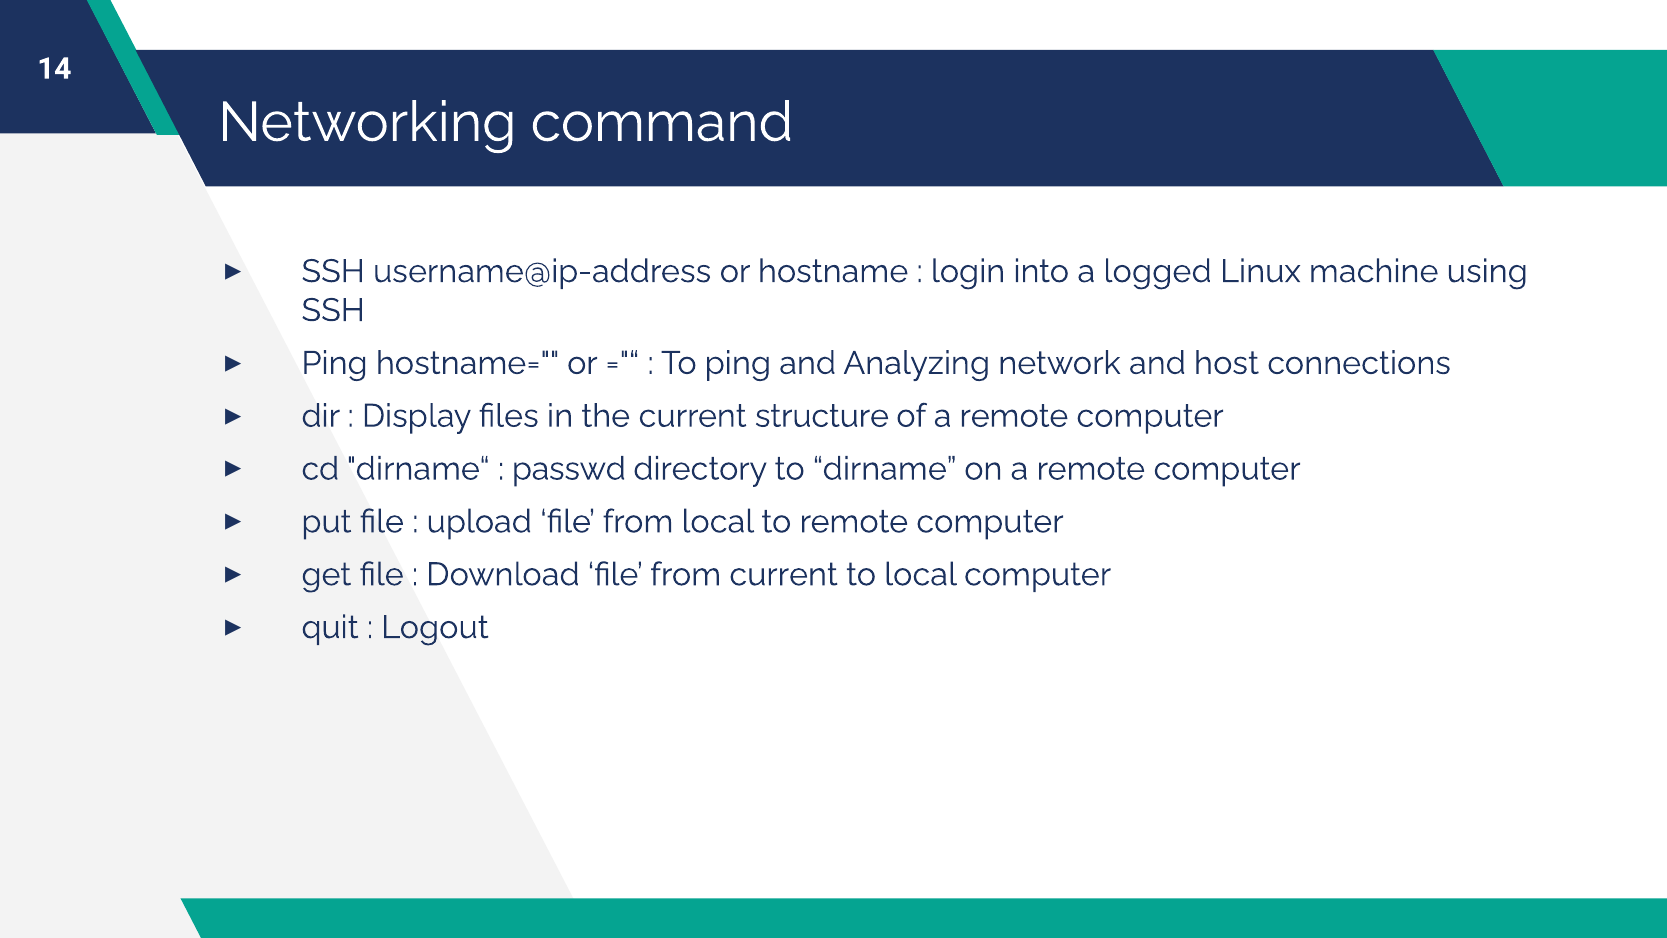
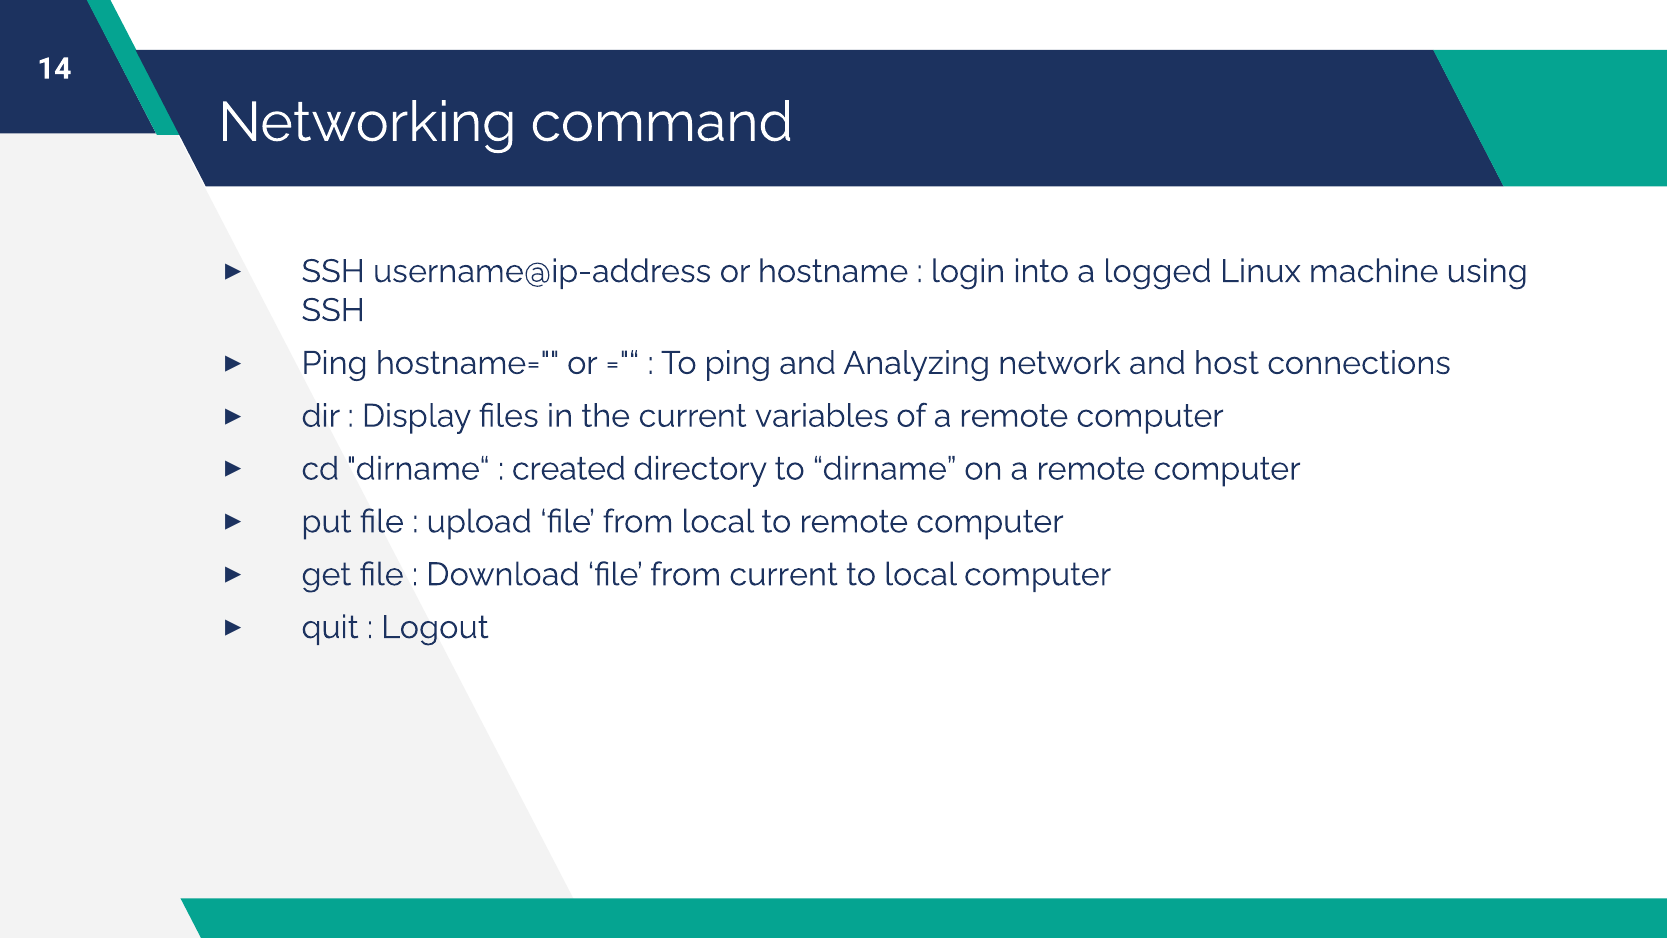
structure: structure -> variables
passwd: passwd -> created
